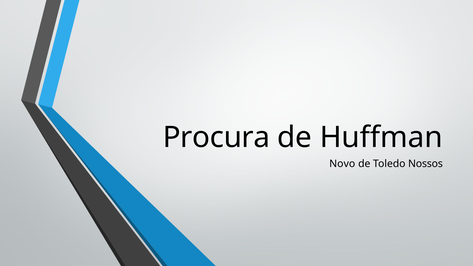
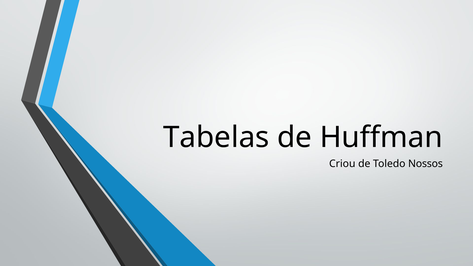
Procura: Procura -> Tabelas
Novo: Novo -> Criou
